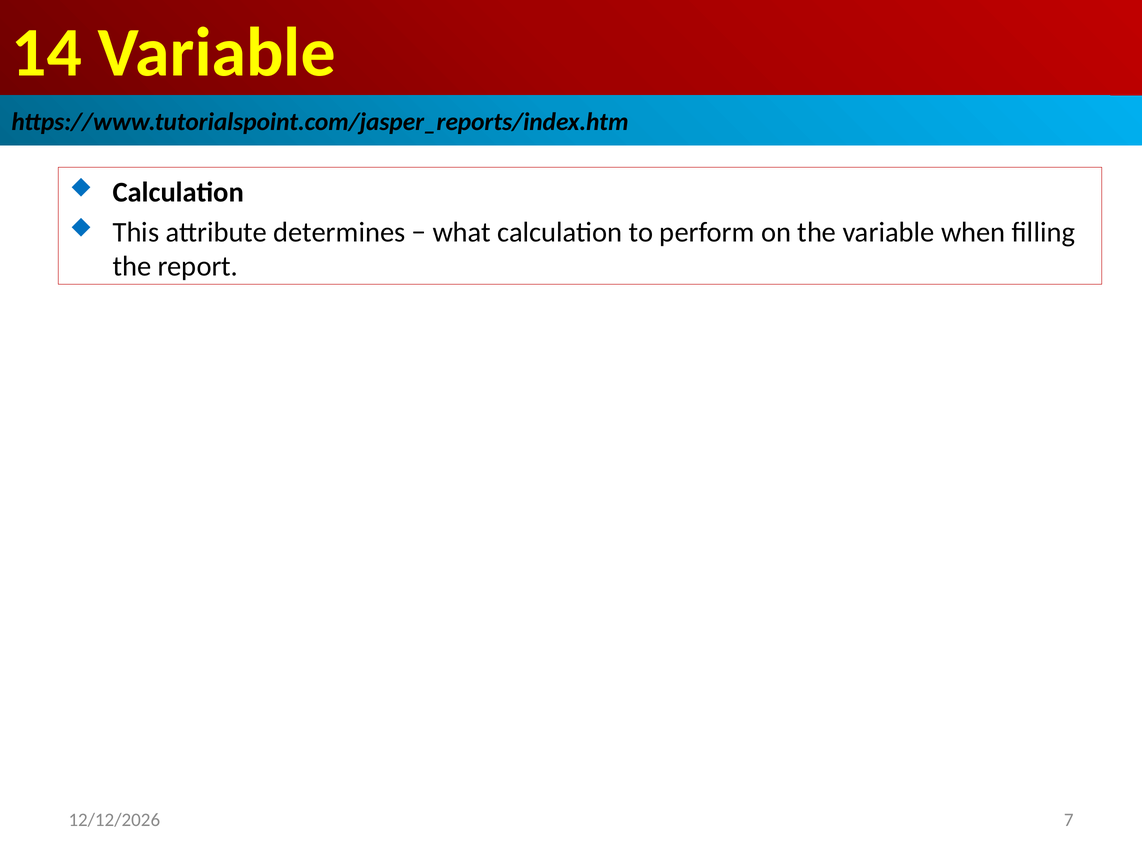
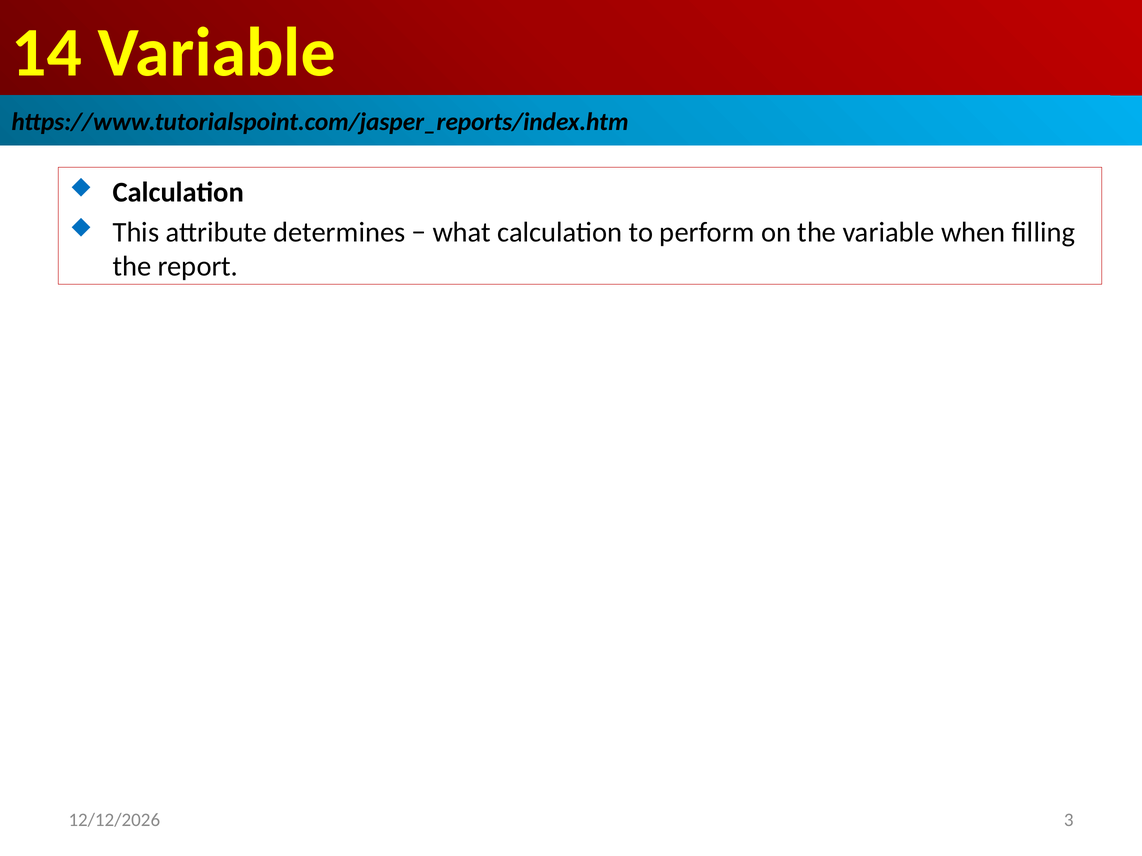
7: 7 -> 3
